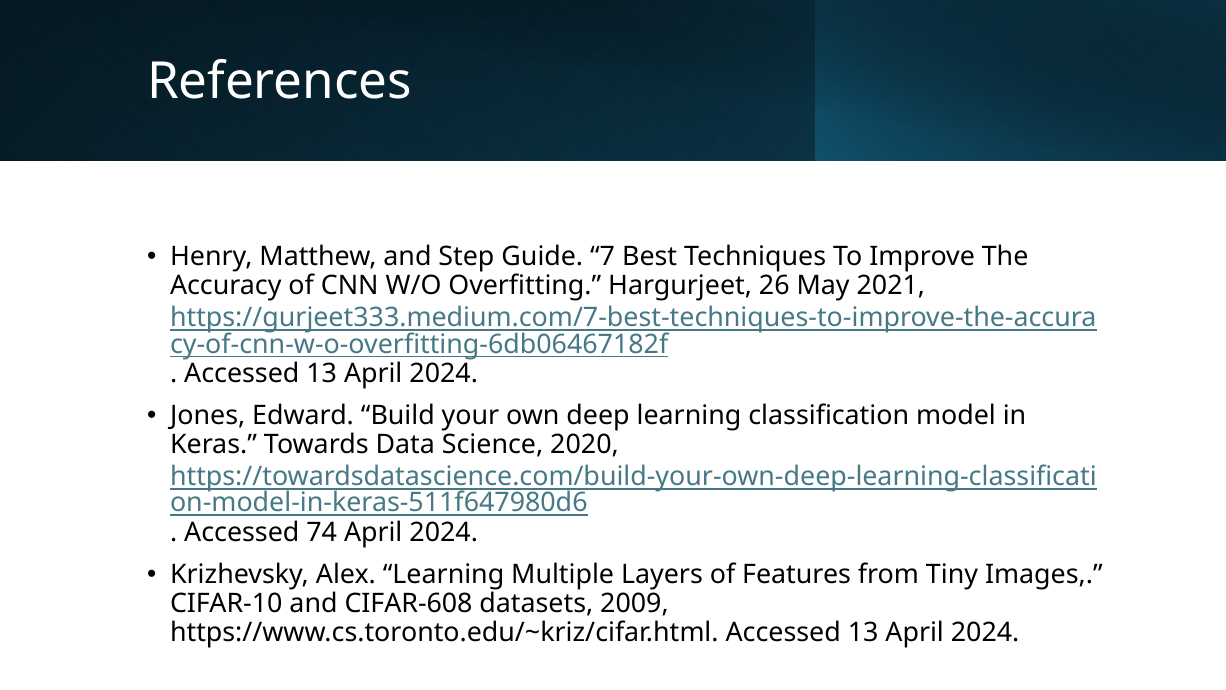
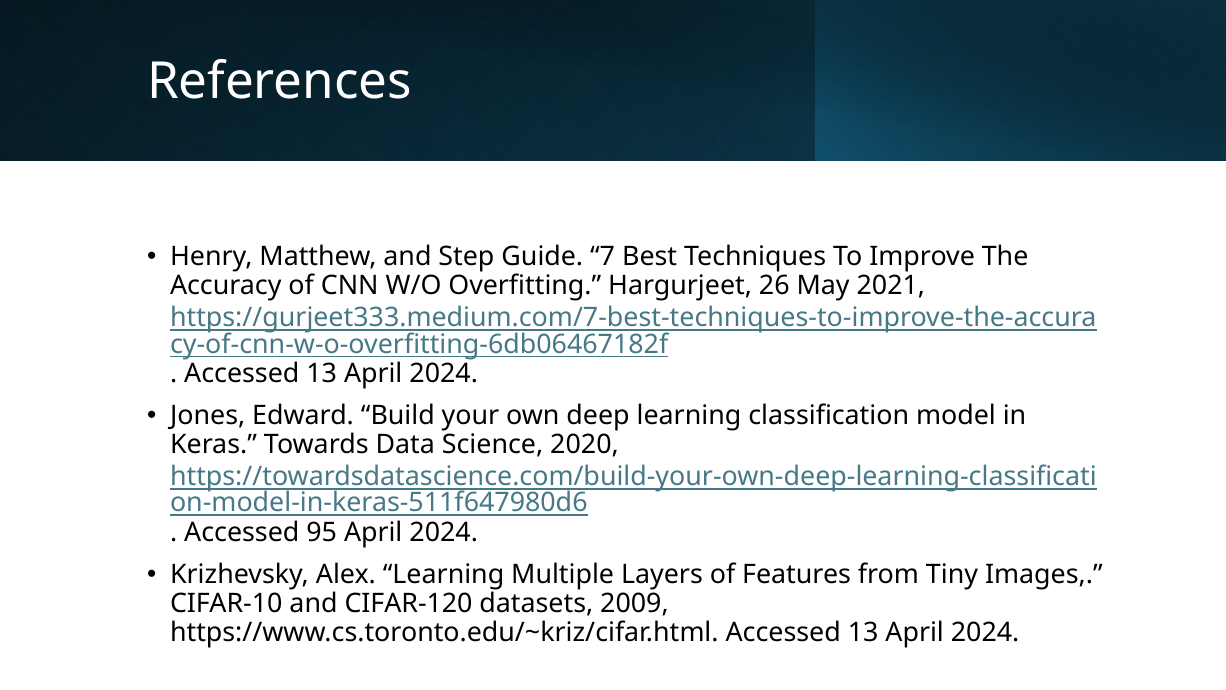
74: 74 -> 95
CIFAR-608: CIFAR-608 -> CIFAR-120
